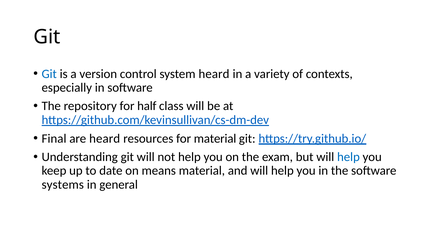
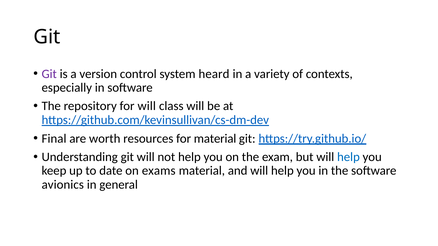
Git at (49, 74) colour: blue -> purple
for half: half -> will
are heard: heard -> worth
means: means -> exams
systems: systems -> avionics
